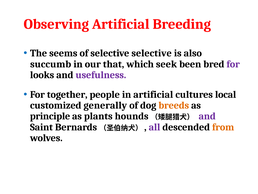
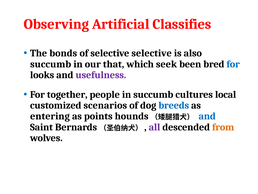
Breeding: Breeding -> Classifies
seems: seems -> bonds
for at (233, 64) colour: purple -> blue
in artificial: artificial -> succumb
generally: generally -> scenarios
breeds colour: orange -> blue
principle: principle -> entering
plants: plants -> points
and at (207, 116) colour: purple -> blue
